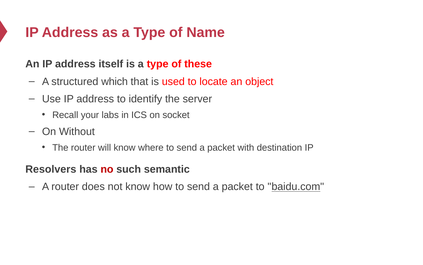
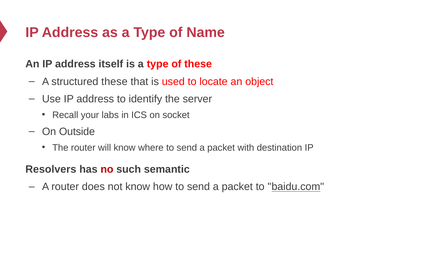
structured which: which -> these
Without: Without -> Outside
